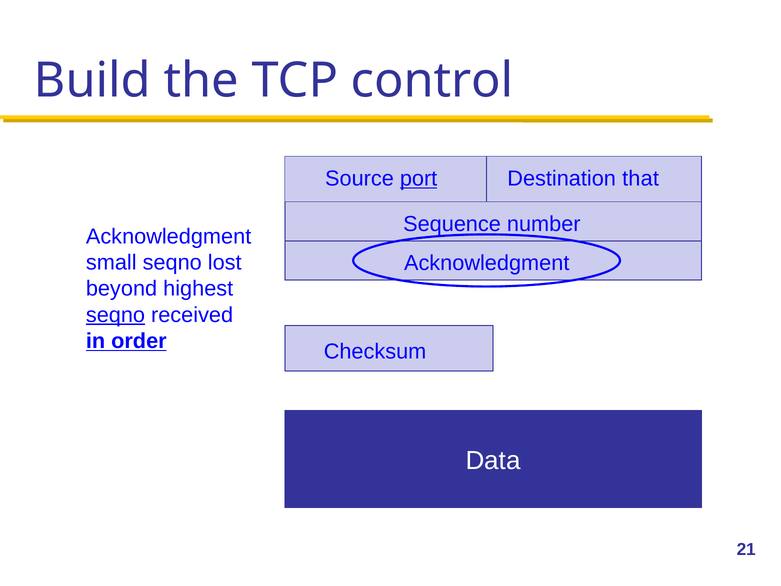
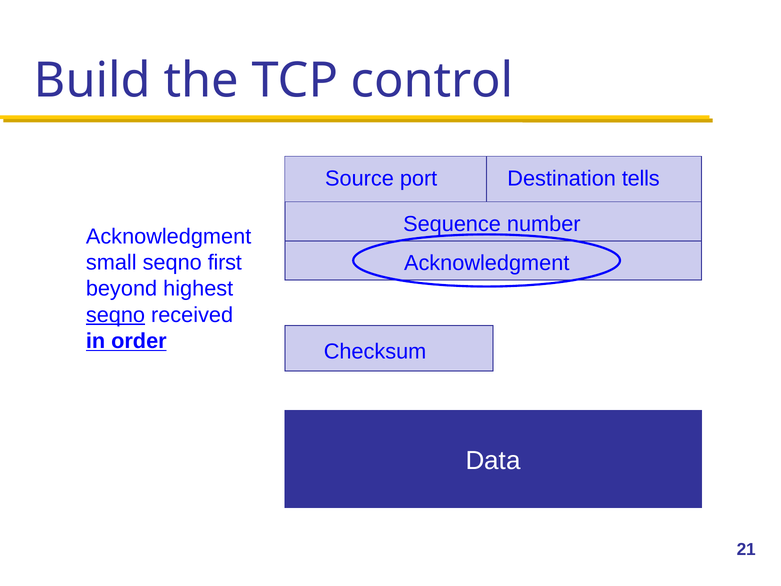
port underline: present -> none
that: that -> tells
lost: lost -> first
